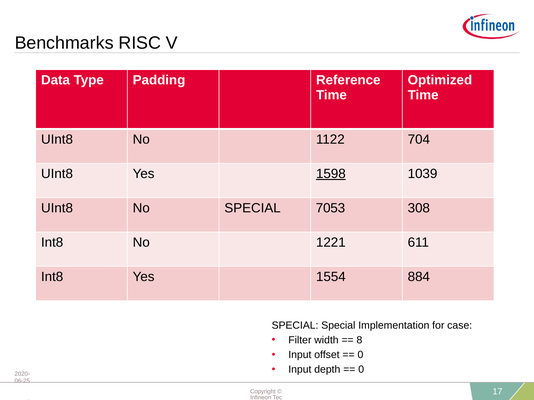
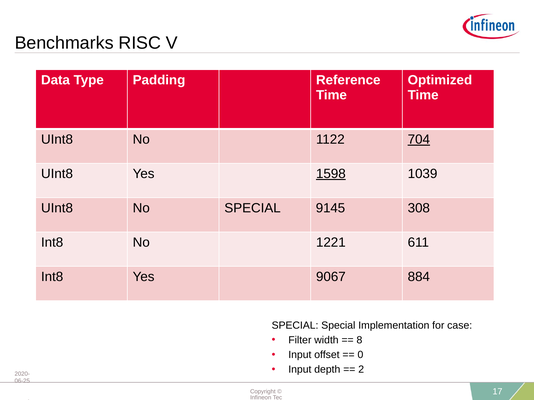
704 underline: none -> present
7053: 7053 -> 9145
1554: 1554 -> 9067
0 at (361, 370): 0 -> 2
